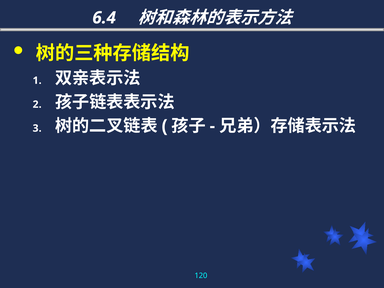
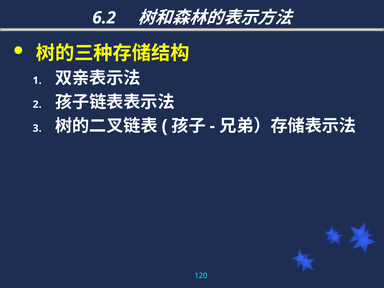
6.4: 6.4 -> 6.2
